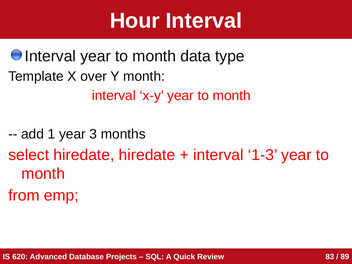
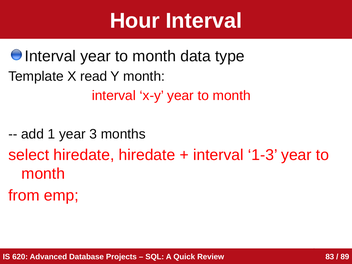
over: over -> read
